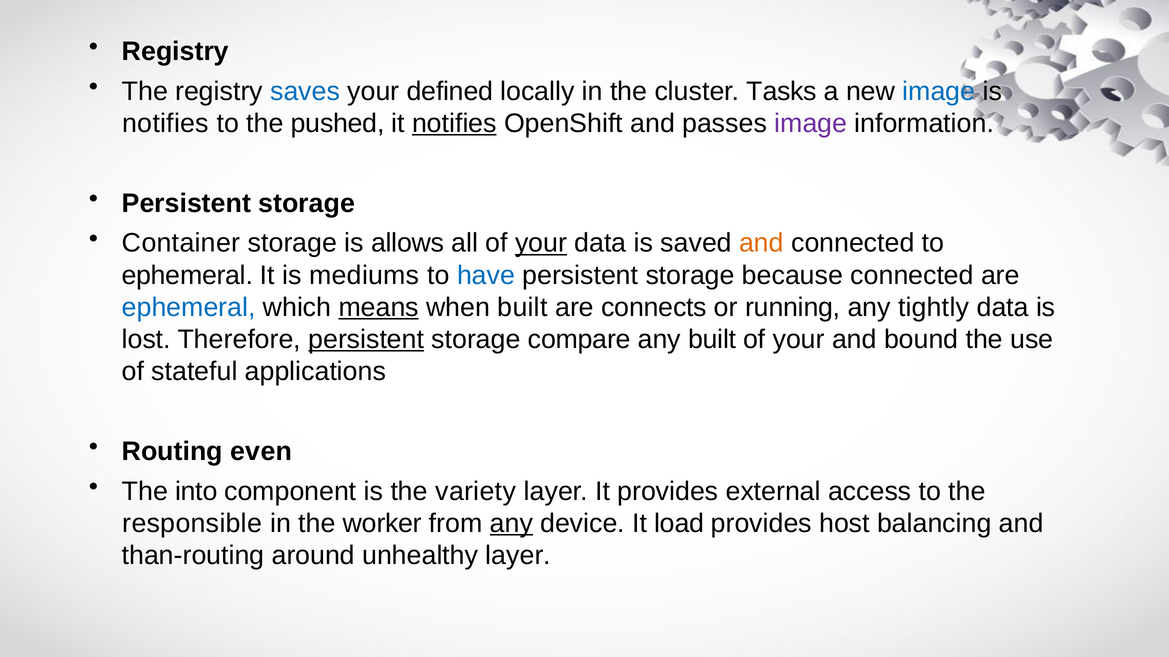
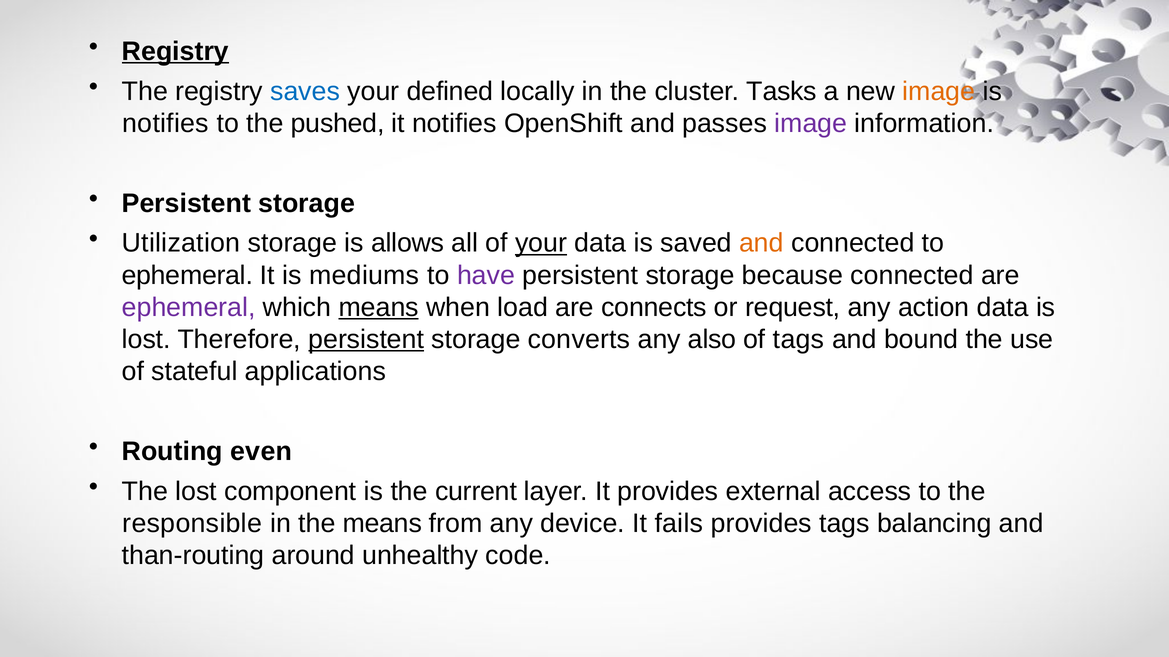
Registry at (175, 51) underline: none -> present
image at (939, 91) colour: blue -> orange
notifies at (454, 123) underline: present -> none
Container: Container -> Utilization
have colour: blue -> purple
ephemeral at (189, 308) colour: blue -> purple
when built: built -> load
running: running -> request
tightly: tightly -> action
compare: compare -> converts
any built: built -> also
your at (799, 340): your -> tags
The into: into -> lost
variety: variety -> current
the worker: worker -> means
any at (511, 524) underline: present -> none
load: load -> fails
provides host: host -> tags
unhealthy layer: layer -> code
